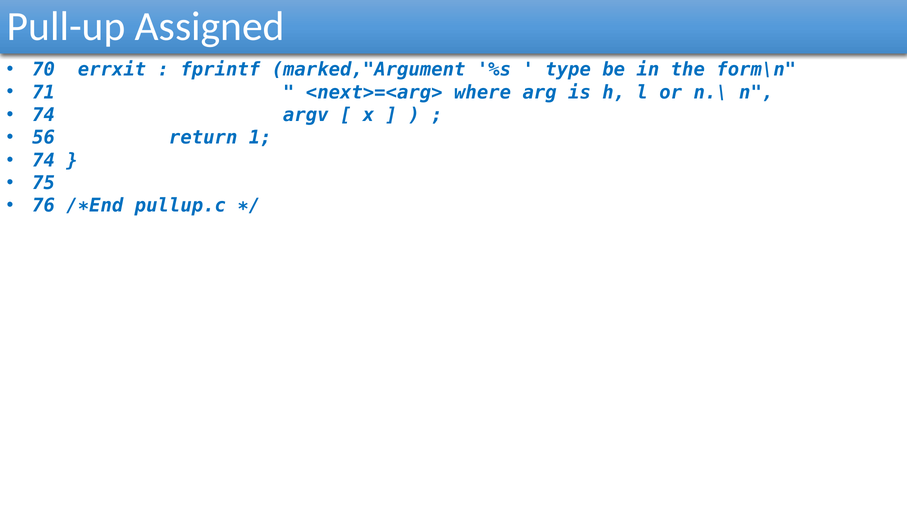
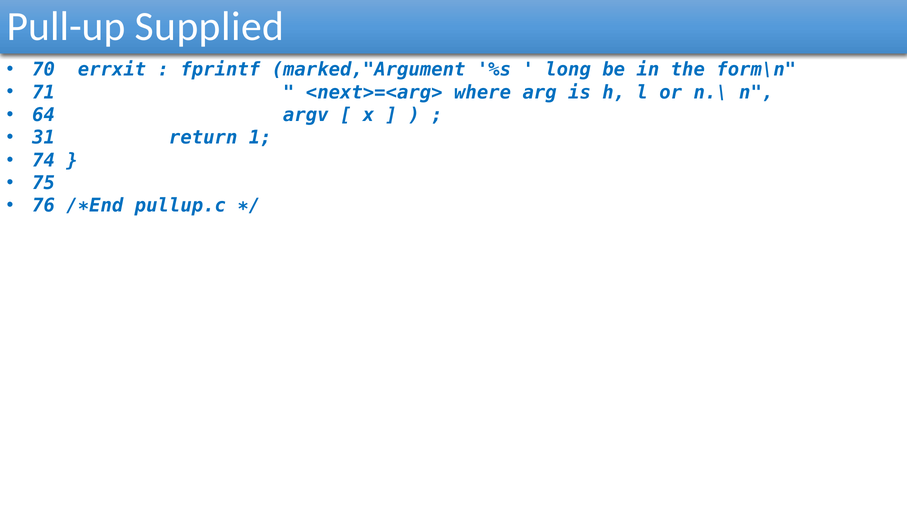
Assigned: Assigned -> Supplied
type: type -> long
74 at (44, 115): 74 -> 64
56: 56 -> 31
